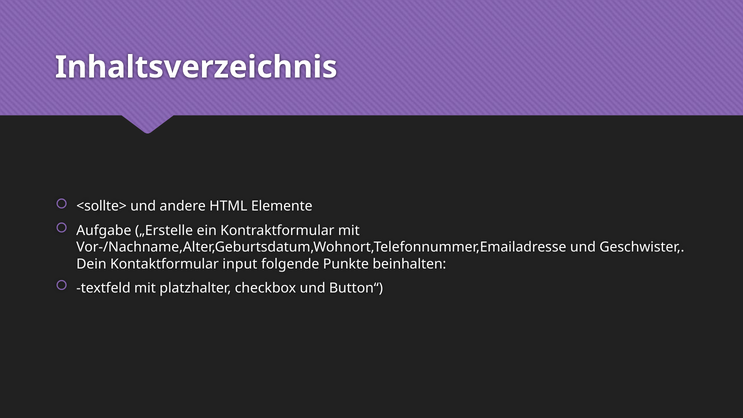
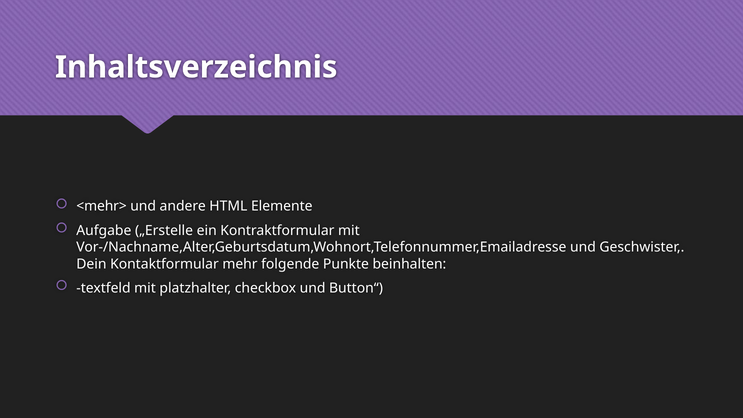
<sollte>: <sollte> -> <mehr>
input: input -> mehr
